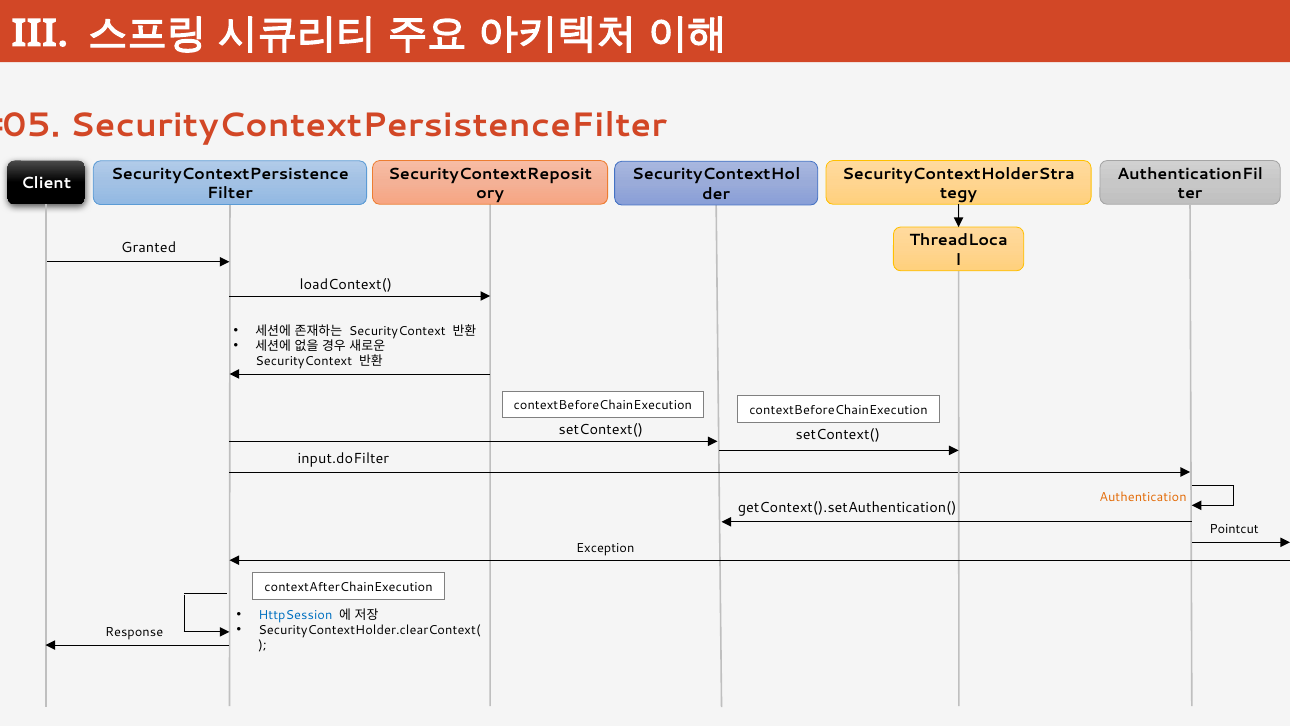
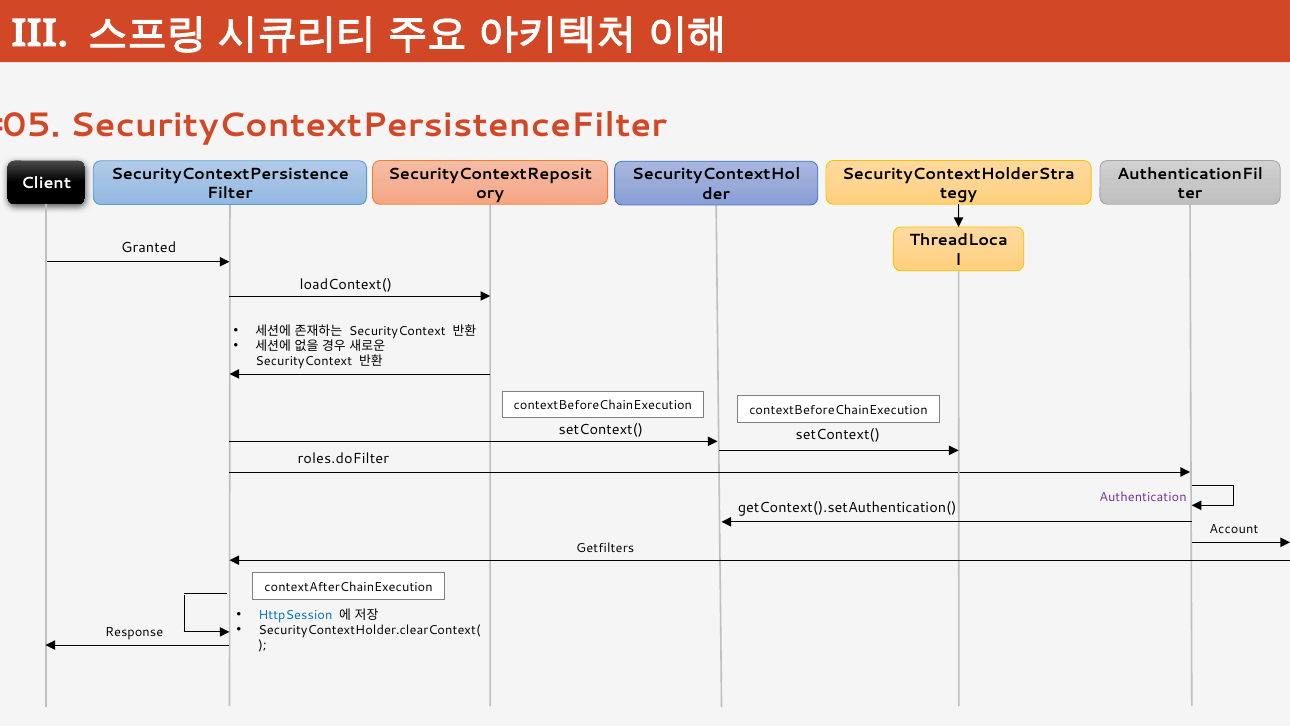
input.doFilter: input.doFilter -> roles.doFilter
Authentication colour: orange -> purple
Pointcut: Pointcut -> Account
Exception: Exception -> Getfilters
